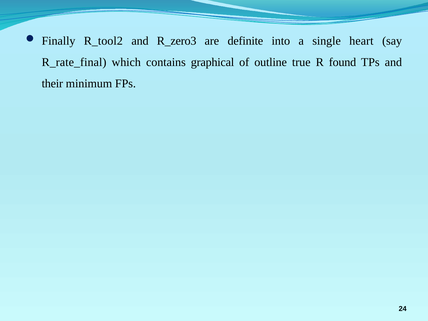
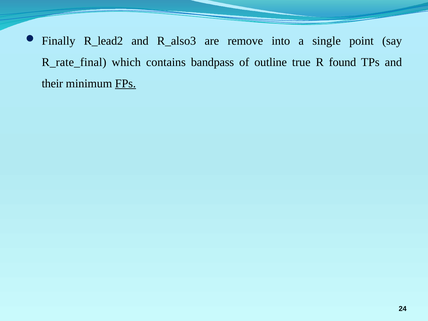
R_tool2: R_tool2 -> R_lead2
R_zero3: R_zero3 -> R_also3
definite: definite -> remove
heart: heart -> point
graphical: graphical -> bandpass
FPs underline: none -> present
